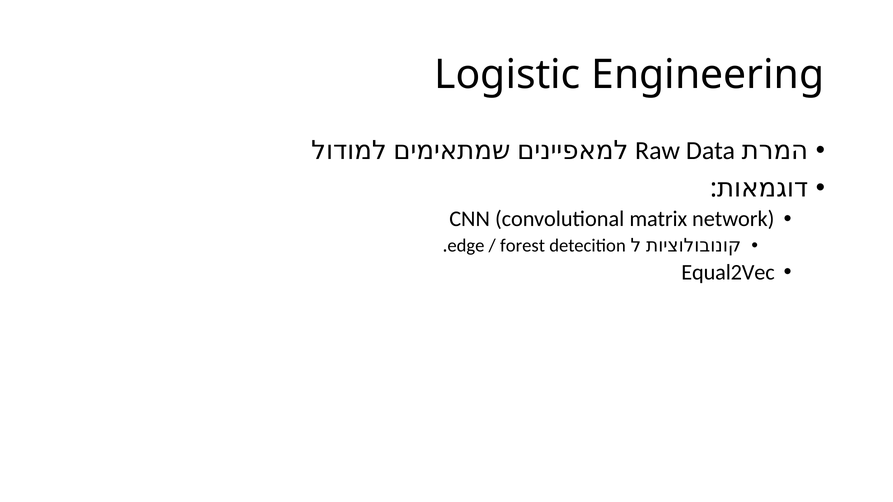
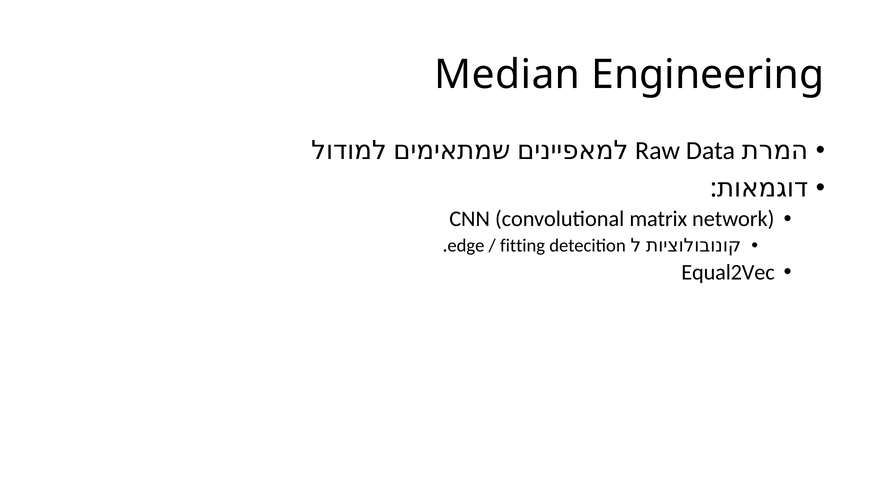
Logistic: Logistic -> Median
forest: forest -> fitting
